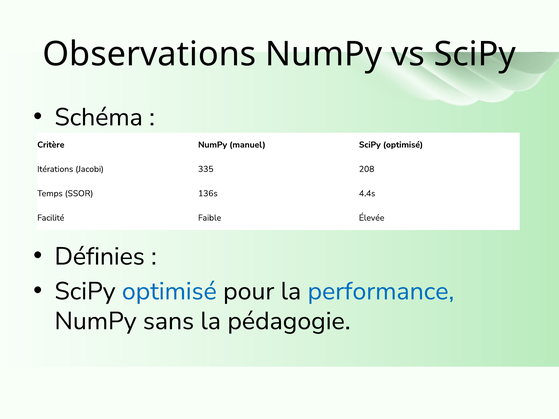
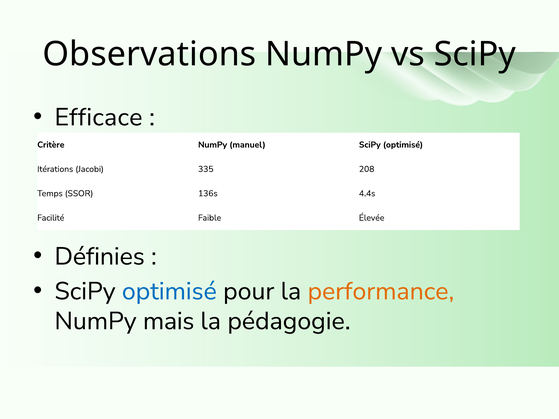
Schéma: Schéma -> Efficace
performance colour: blue -> orange
sans: sans -> mais
